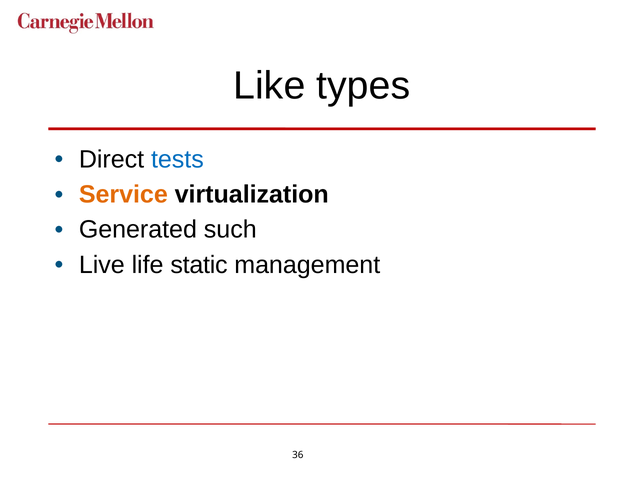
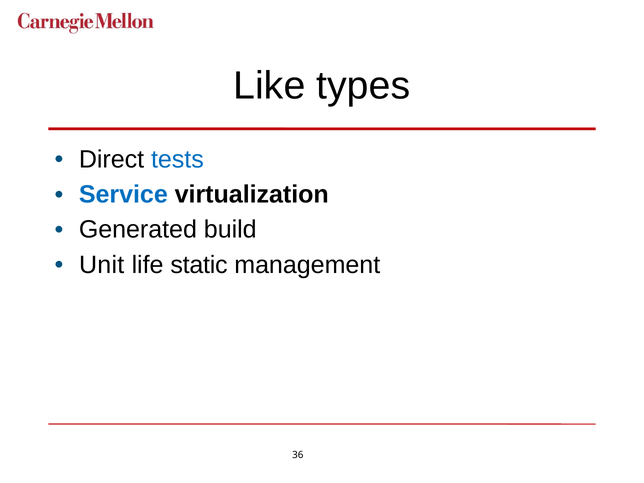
Service colour: orange -> blue
such: such -> build
Live: Live -> Unit
